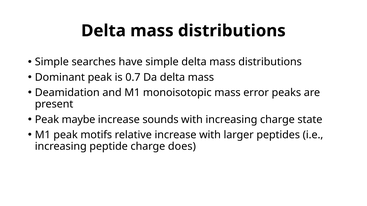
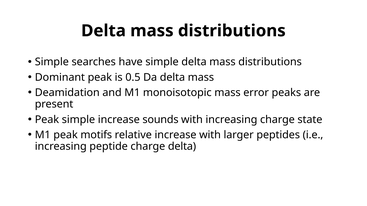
0.7: 0.7 -> 0.5
Peak maybe: maybe -> simple
charge does: does -> delta
